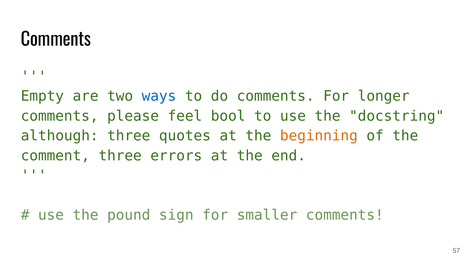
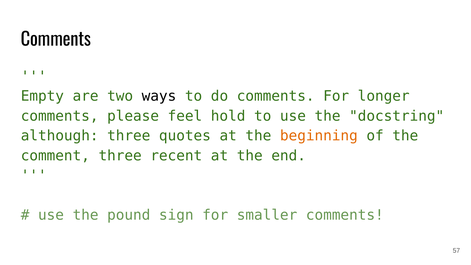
ways colour: blue -> black
bool: bool -> hold
errors: errors -> recent
